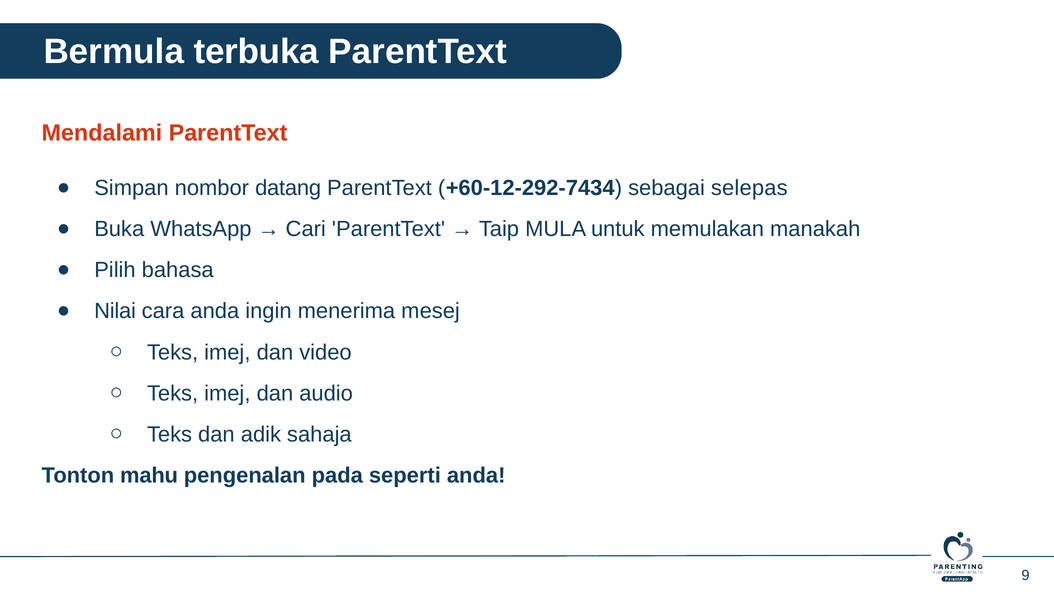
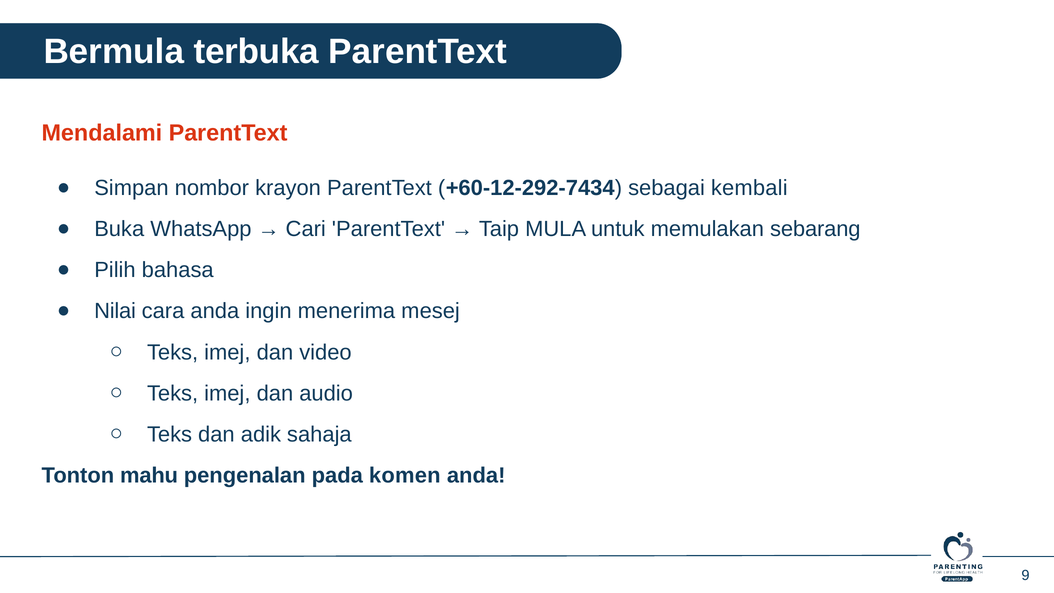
datang: datang -> krayon
selepas: selepas -> kembali
manakah: manakah -> sebarang
seperti: seperti -> komen
